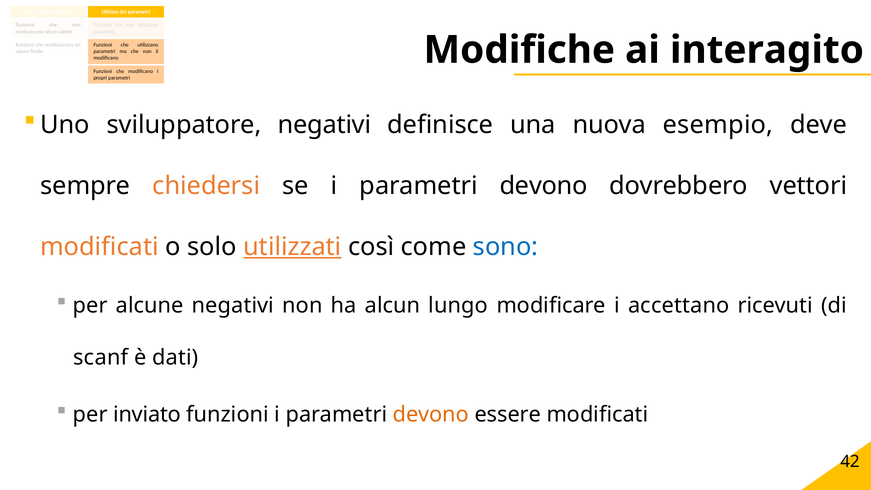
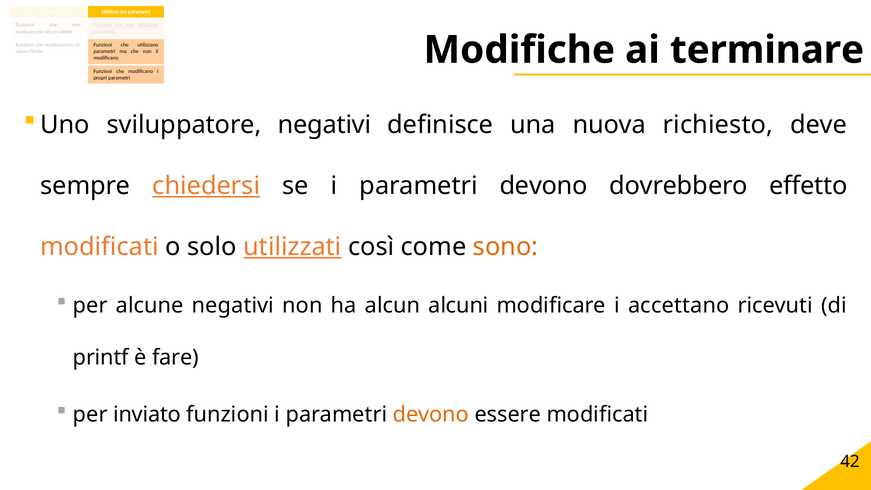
interagito: interagito -> terminare
esempio: esempio -> richiesto
chiedersi underline: none -> present
vettori: vettori -> effetto
sono colour: blue -> orange
lungo: lungo -> alcuni
scanf: scanf -> printf
dati: dati -> fare
